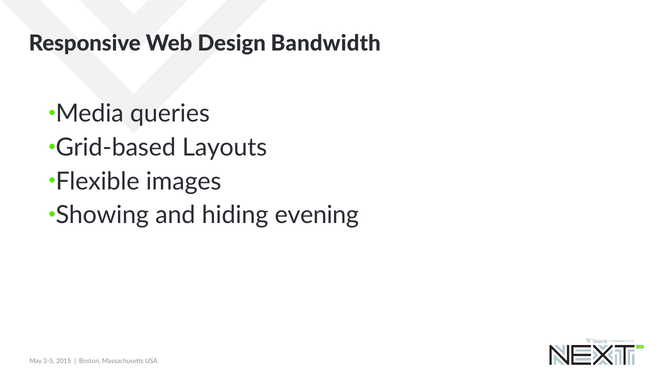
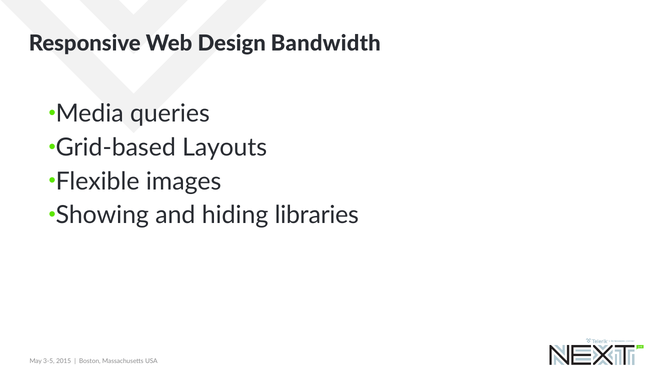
evening: evening -> libraries
